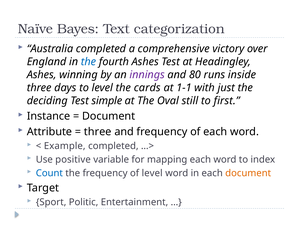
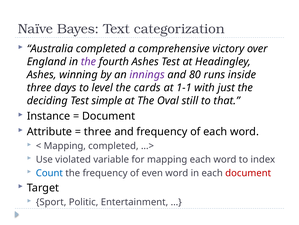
the at (89, 62) colour: blue -> purple
first: first -> that
Example at (65, 145): Example -> Mapping
positive: positive -> violated
of level: level -> even
document at (248, 172) colour: orange -> red
